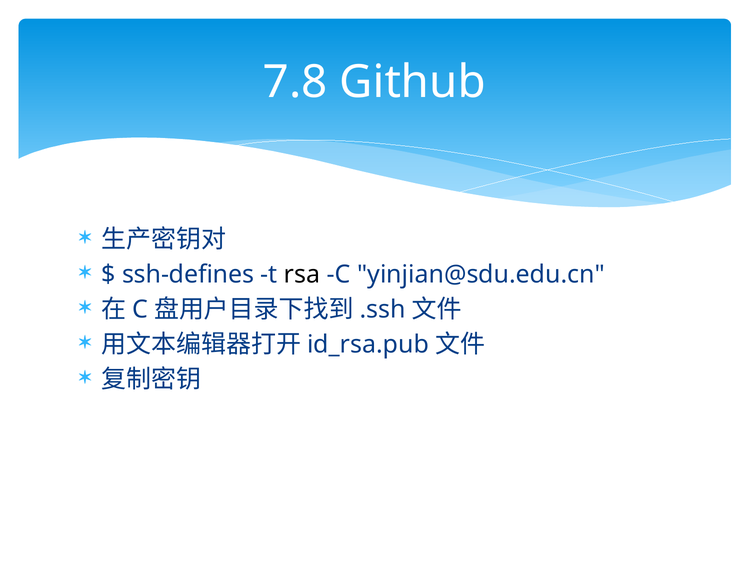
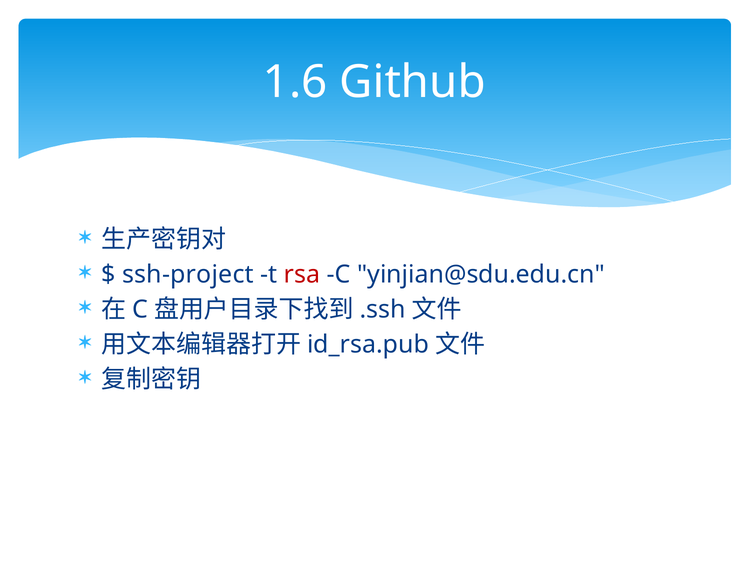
7.8: 7.8 -> 1.6
ssh-defines: ssh-defines -> ssh-project
rsa colour: black -> red
